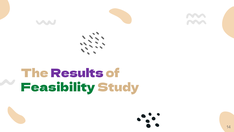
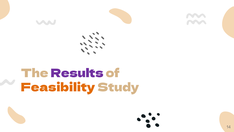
Feasibility colour: green -> orange
